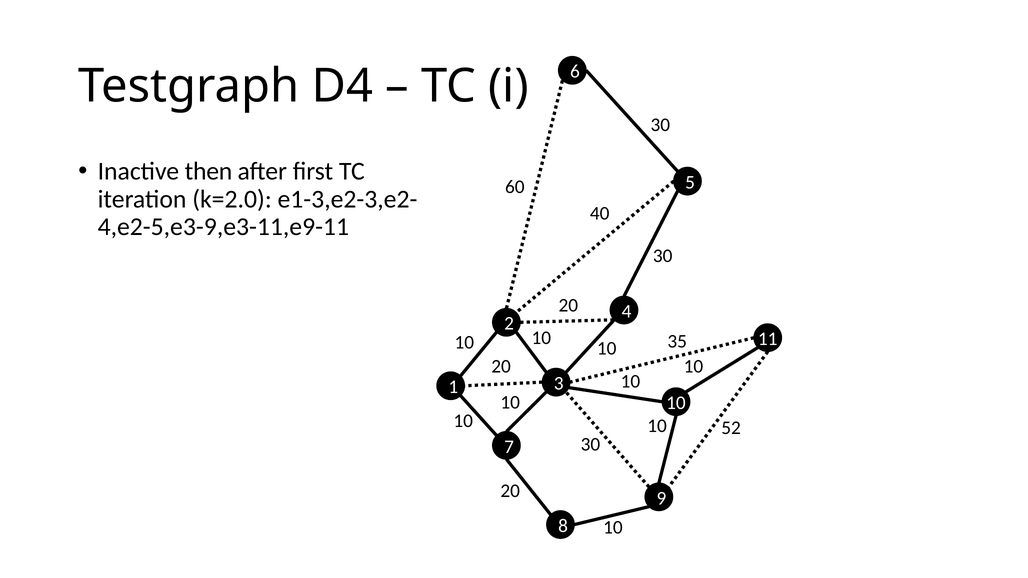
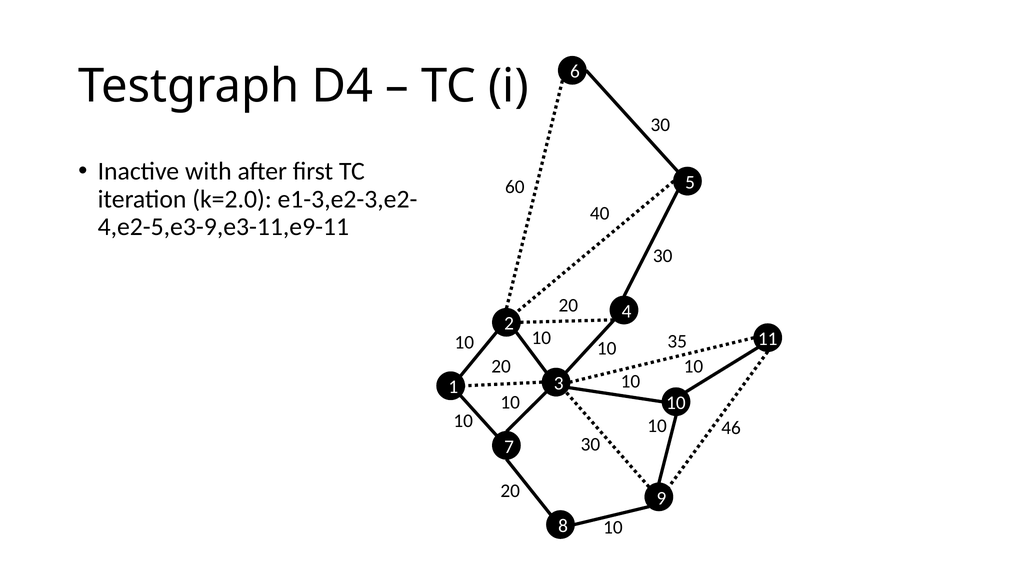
then: then -> with
52: 52 -> 46
